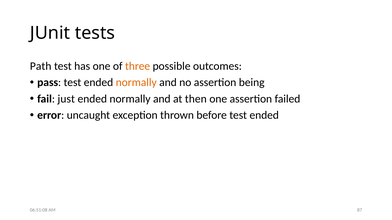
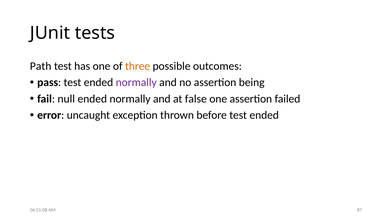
normally at (136, 83) colour: orange -> purple
just: just -> null
then: then -> false
